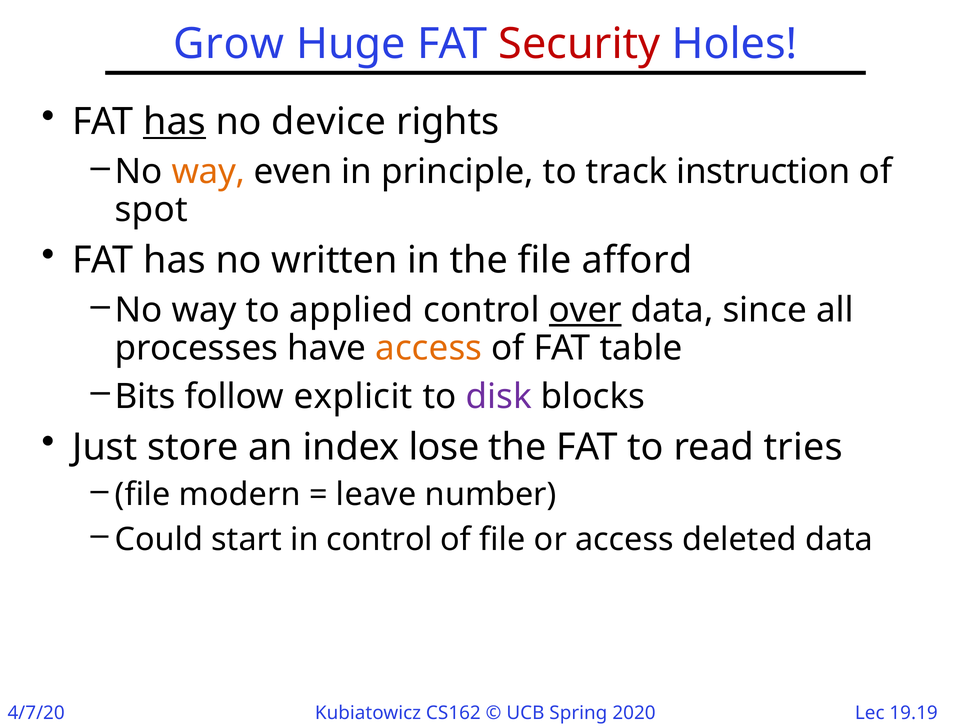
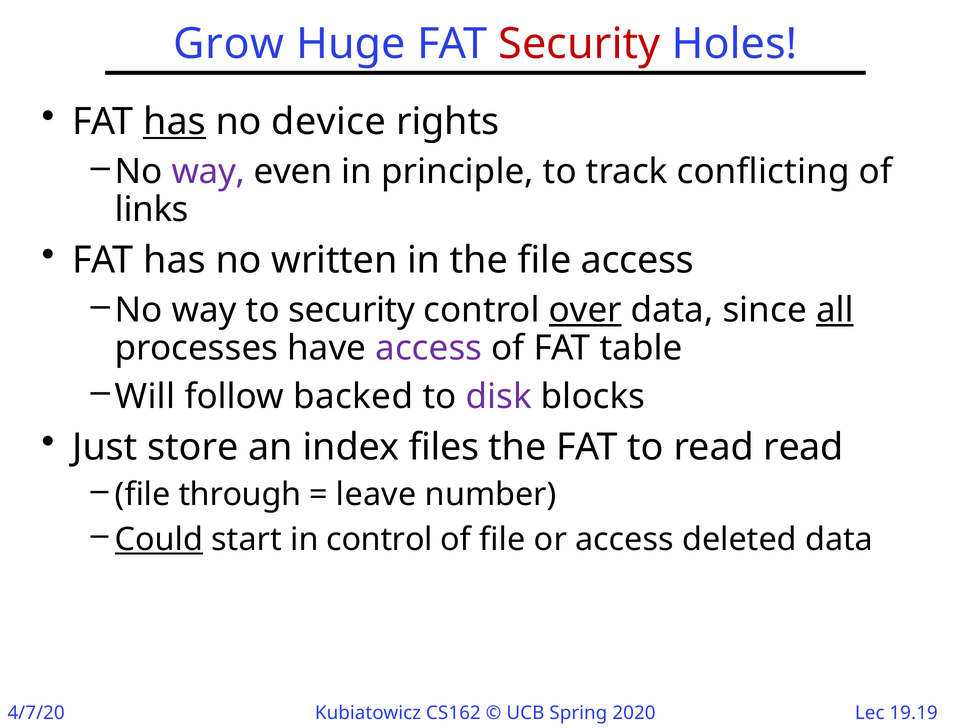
way at (208, 172) colour: orange -> purple
instruction: instruction -> conflicting
spot: spot -> links
file afford: afford -> access
to applied: applied -> security
all underline: none -> present
access at (429, 348) colour: orange -> purple
Bits: Bits -> Will
explicit: explicit -> backed
lose: lose -> files
read tries: tries -> read
modern: modern -> through
Could underline: none -> present
